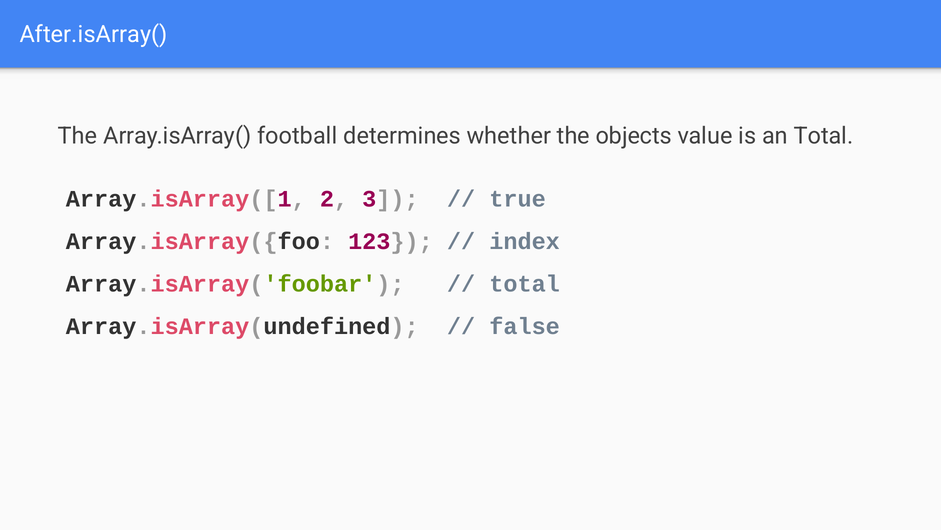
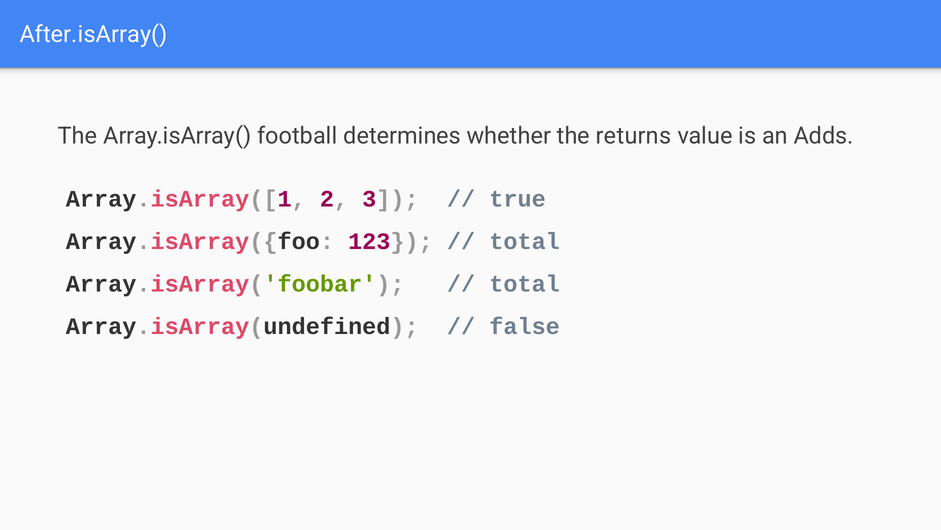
objects: objects -> returns
an Total: Total -> Adds
index at (525, 241): index -> total
